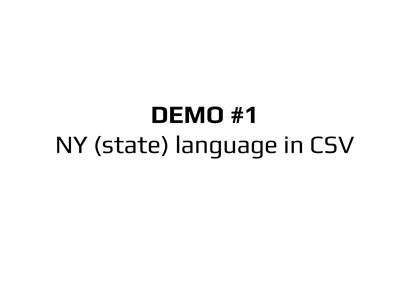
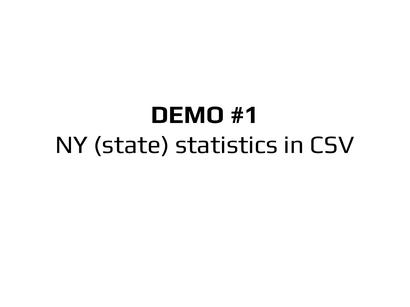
language: language -> statistics
